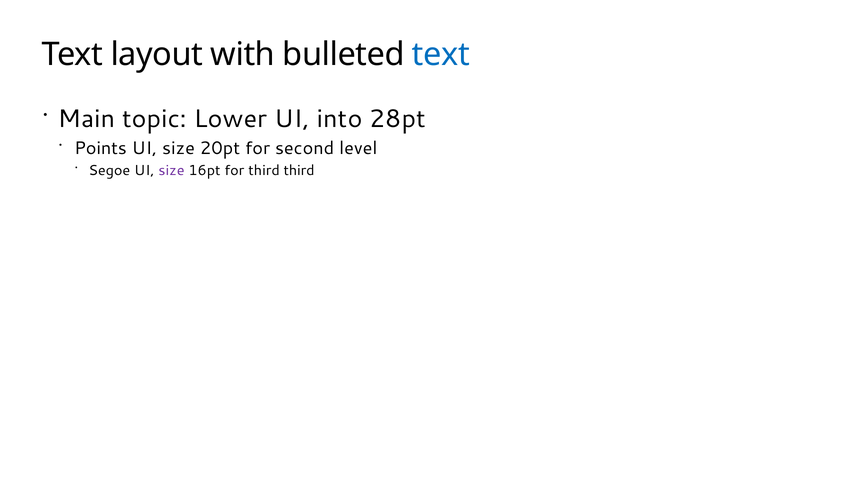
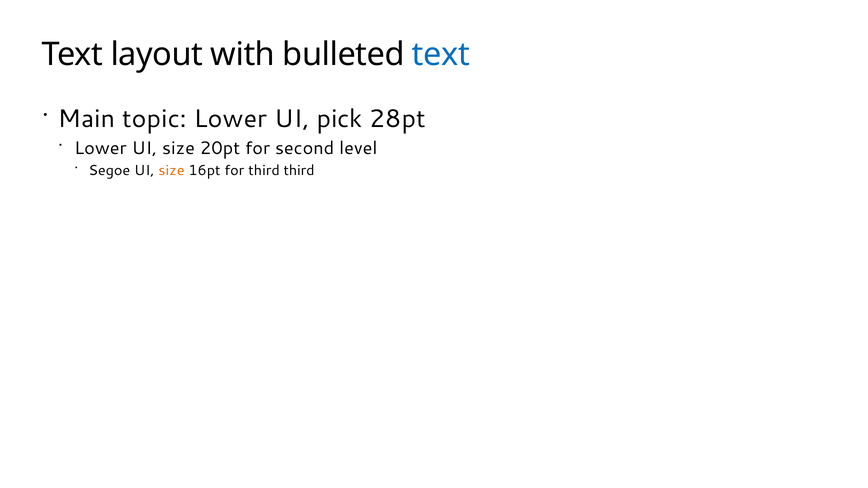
into: into -> pick
Points at (100, 148): Points -> Lower
size at (171, 170) colour: purple -> orange
